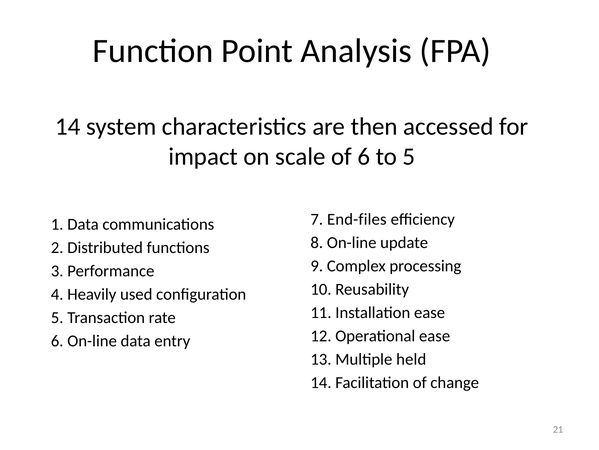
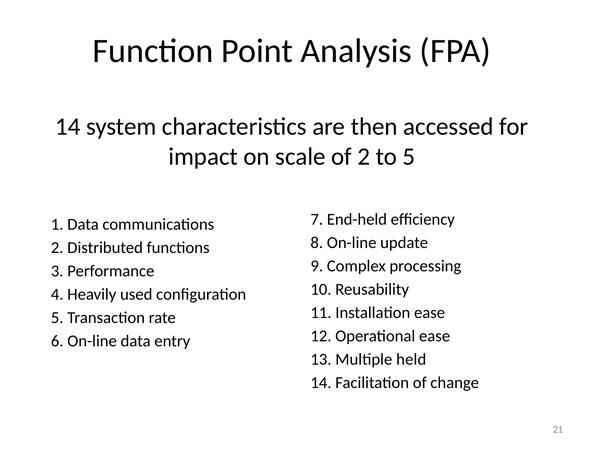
of 6: 6 -> 2
End-files: End-files -> End-held
